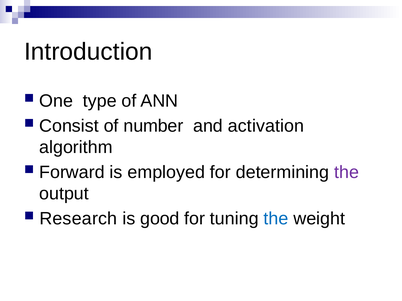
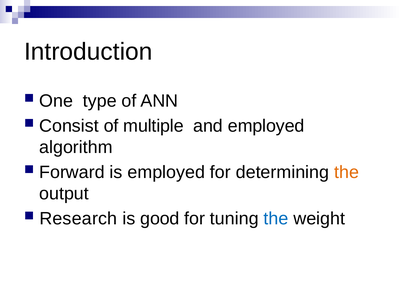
number: number -> multiple
and activation: activation -> employed
the at (347, 173) colour: purple -> orange
